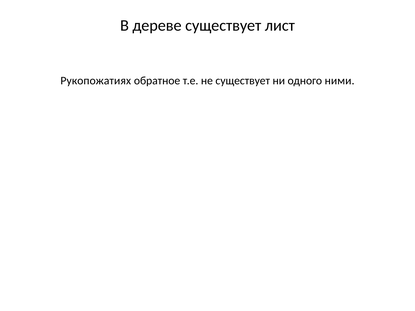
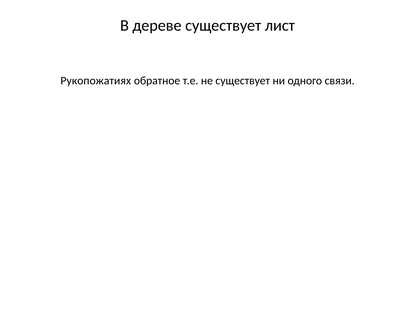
ними: ними -> связи
